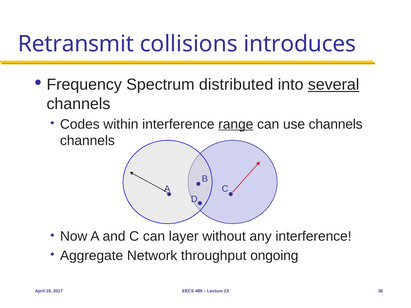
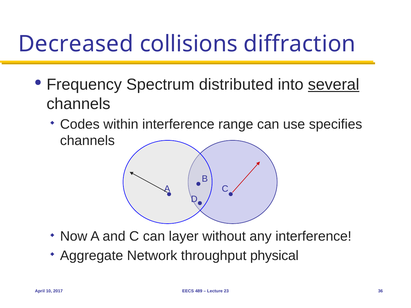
Retransmit: Retransmit -> Decreased
introduces: introduces -> diffraction
range underline: present -> none
use channels: channels -> specifies
ongoing: ongoing -> physical
